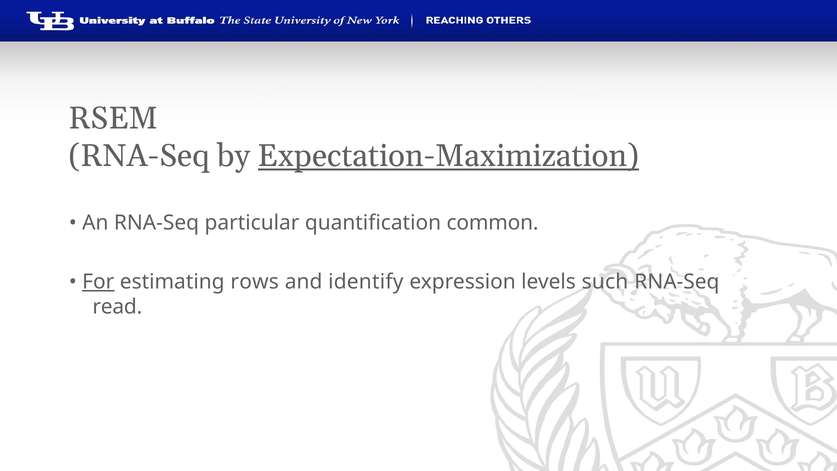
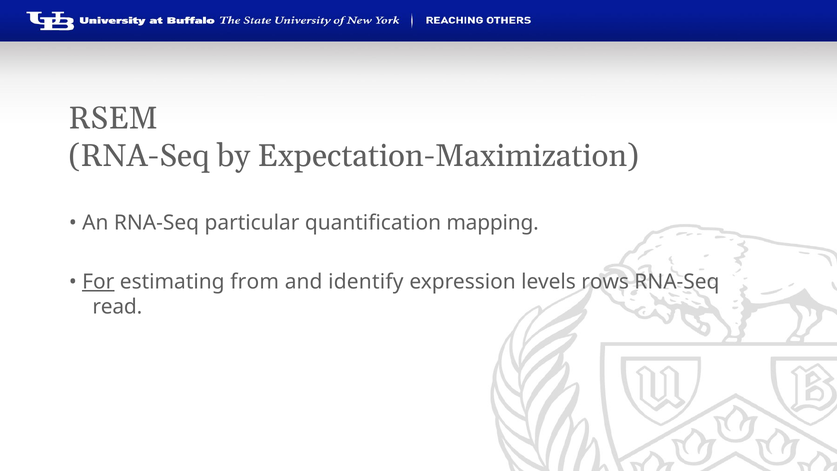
Expectation-Maximization underline: present -> none
common: common -> mapping
rows: rows -> from
such: such -> rows
